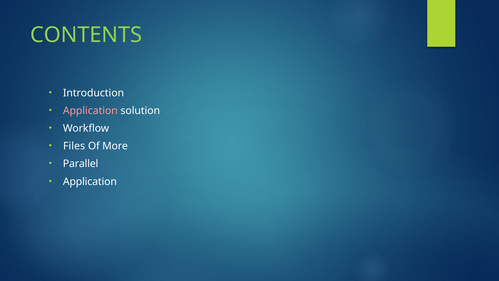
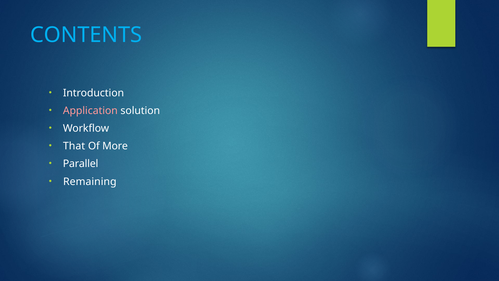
CONTENTS colour: light green -> light blue
Files: Files -> That
Application at (90, 181): Application -> Remaining
